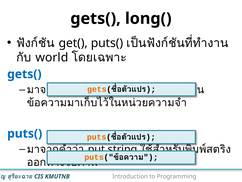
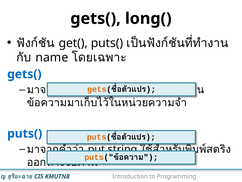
world: world -> name
